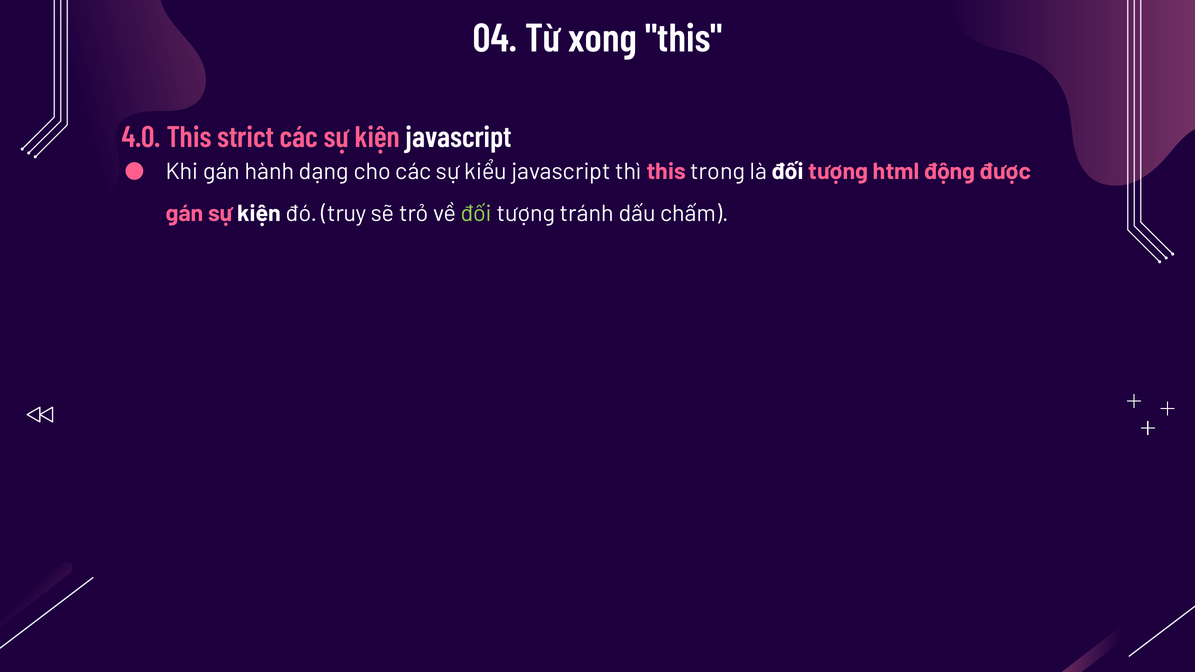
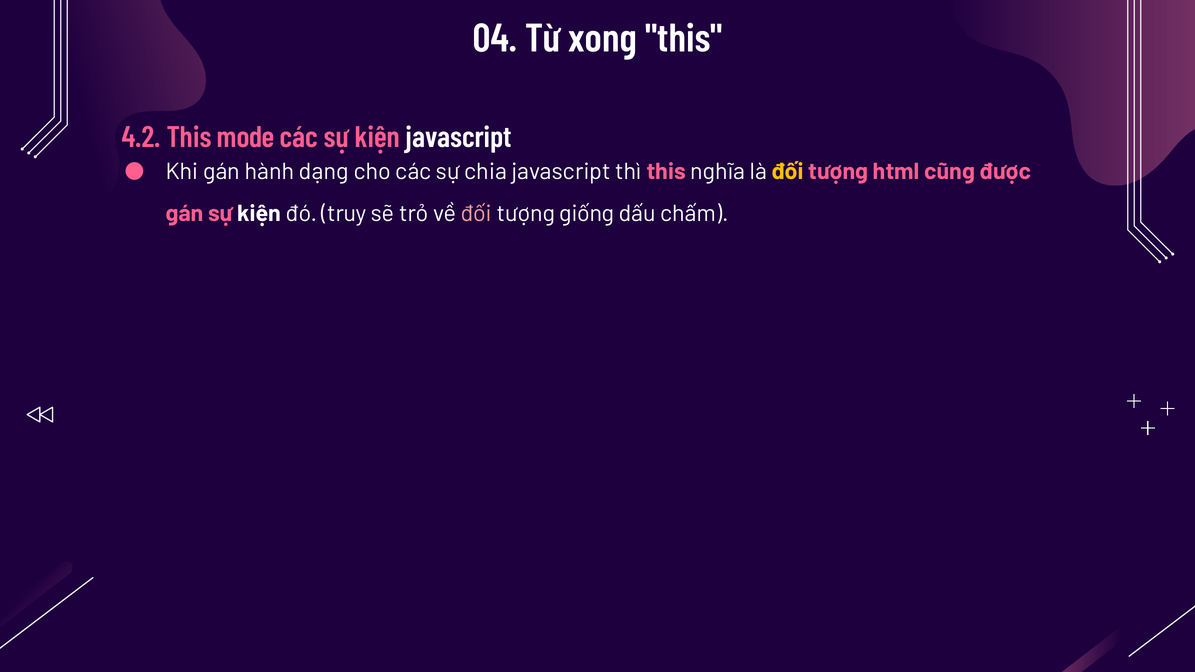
4.0: 4.0 -> 4.2
strict: strict -> mode
kiểu: kiểu -> chia
trong: trong -> nghĩa
đối at (788, 172) colour: white -> yellow
động: động -> cũng
đối at (476, 213) colour: light green -> pink
tránh: tránh -> giống
